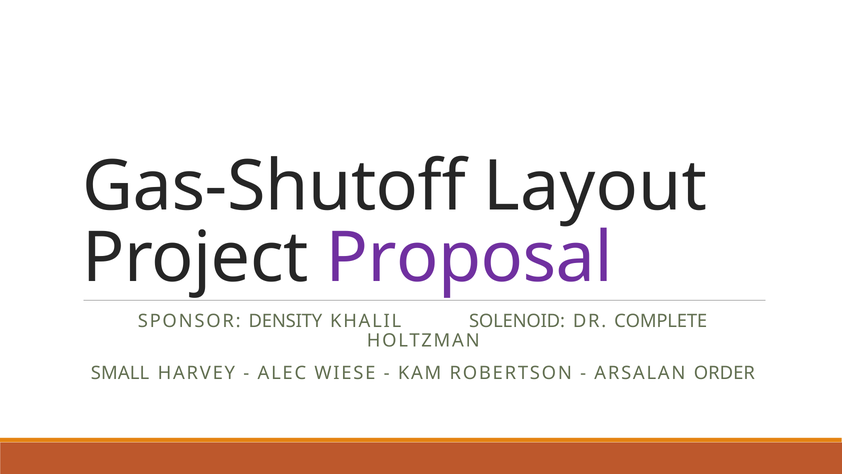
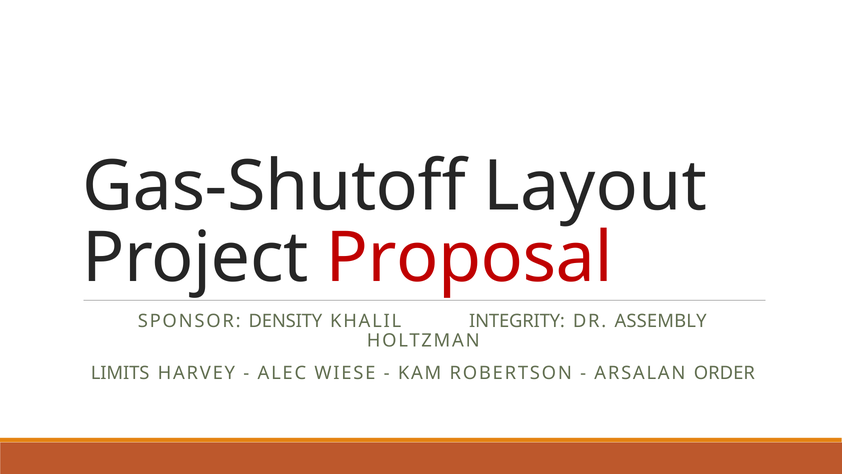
Proposal colour: purple -> red
SOLENOID: SOLENOID -> INTEGRITY
COMPLETE: COMPLETE -> ASSEMBLY
SMALL: SMALL -> LIMITS
